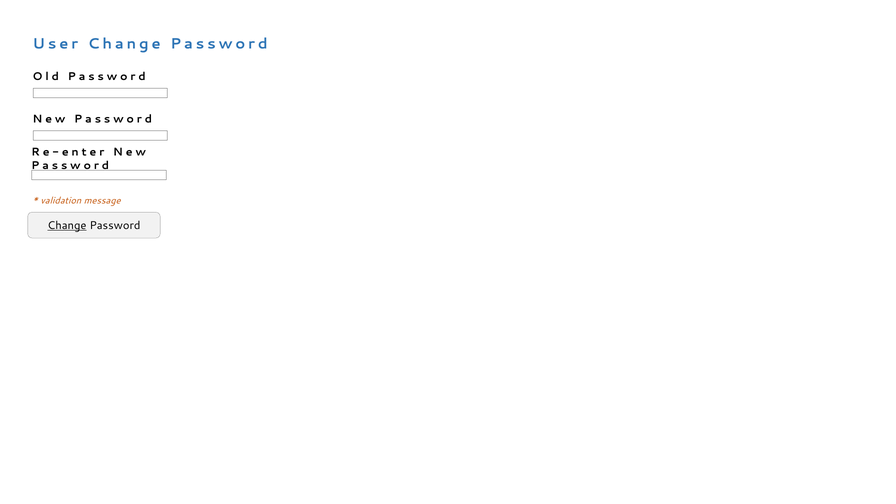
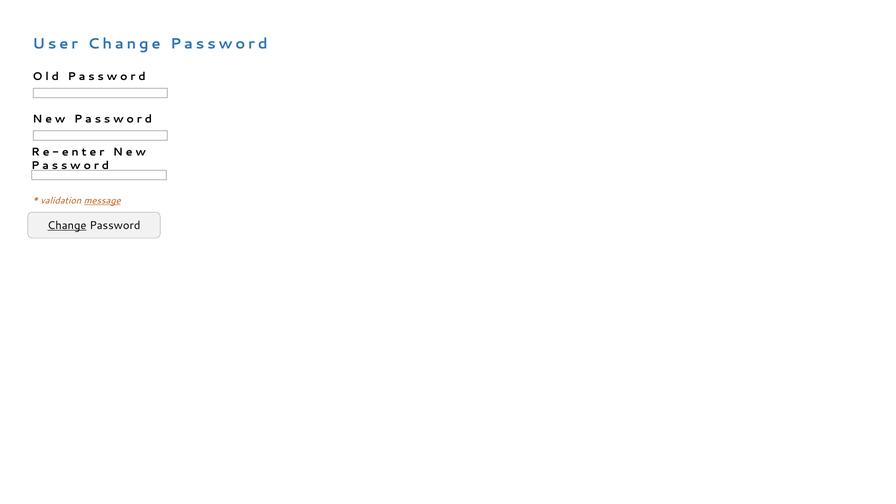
message underline: none -> present
